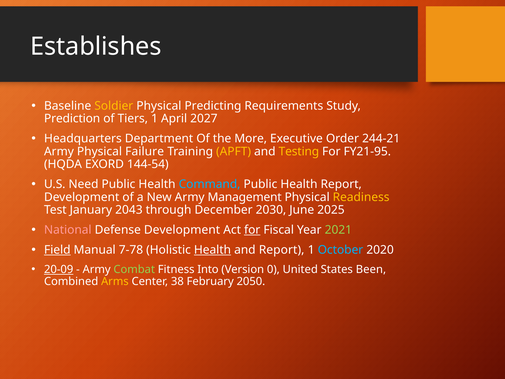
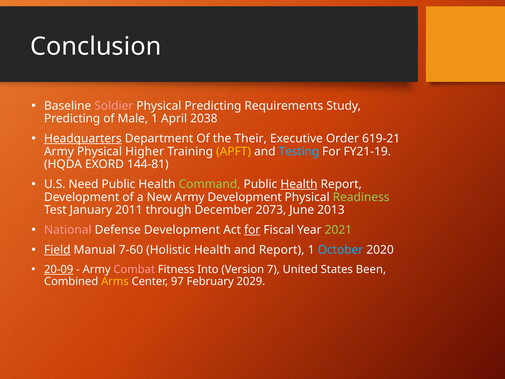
Establishes: Establishes -> Conclusion
Soldier colour: yellow -> pink
Prediction at (72, 119): Prediction -> Predicting
Tiers: Tiers -> Male
2027: 2027 -> 2038
Headquarters underline: none -> present
More: More -> Their
244-21: 244-21 -> 619-21
Failure: Failure -> Higher
Testing colour: yellow -> light blue
FY21-95: FY21-95 -> FY21-19
144-54: 144-54 -> 144-81
Command colour: light blue -> light green
Health at (299, 184) underline: none -> present
Army Management: Management -> Development
Readiness colour: yellow -> light green
2043: 2043 -> 2011
2030: 2030 -> 2073
2025: 2025 -> 2013
7-78: 7-78 -> 7-60
Health at (212, 250) underline: present -> none
Combat colour: light green -> pink
0: 0 -> 7
38: 38 -> 97
2050: 2050 -> 2029
